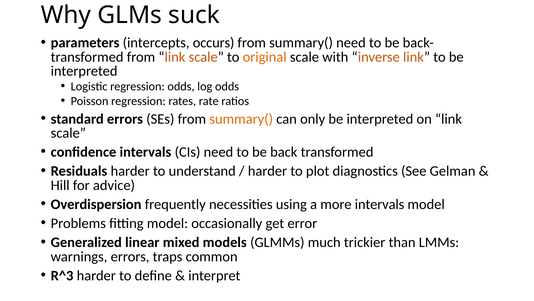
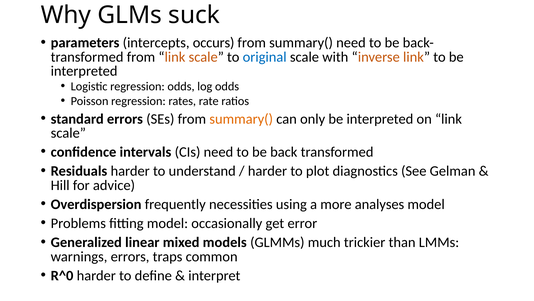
original colour: orange -> blue
more intervals: intervals -> analyses
R^3: R^3 -> R^0
